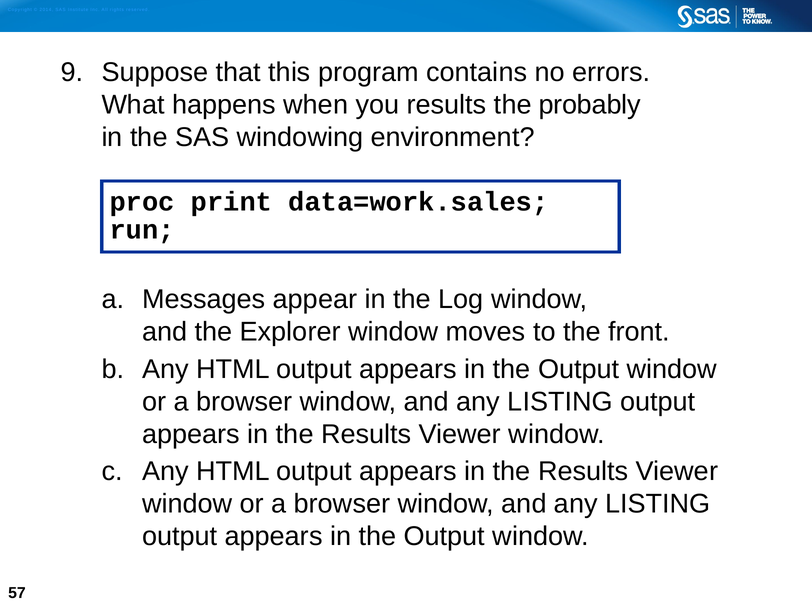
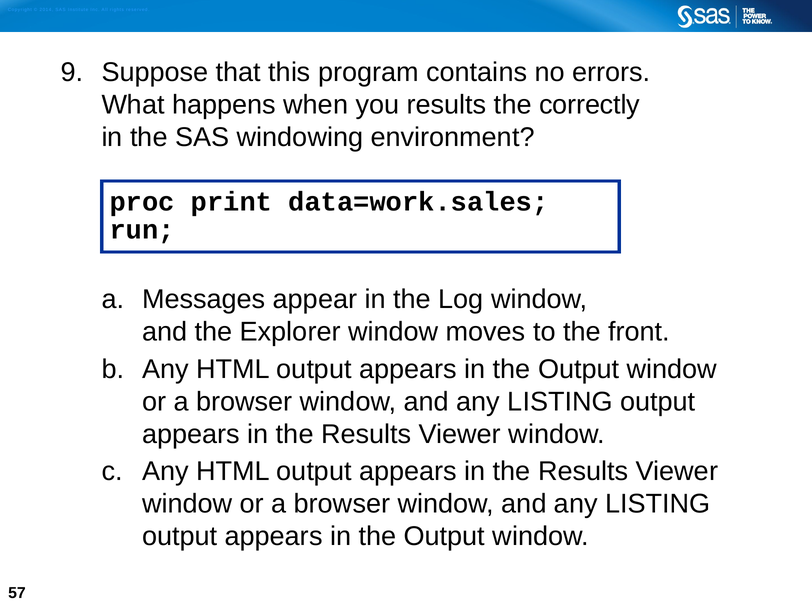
probably: probably -> correctly
